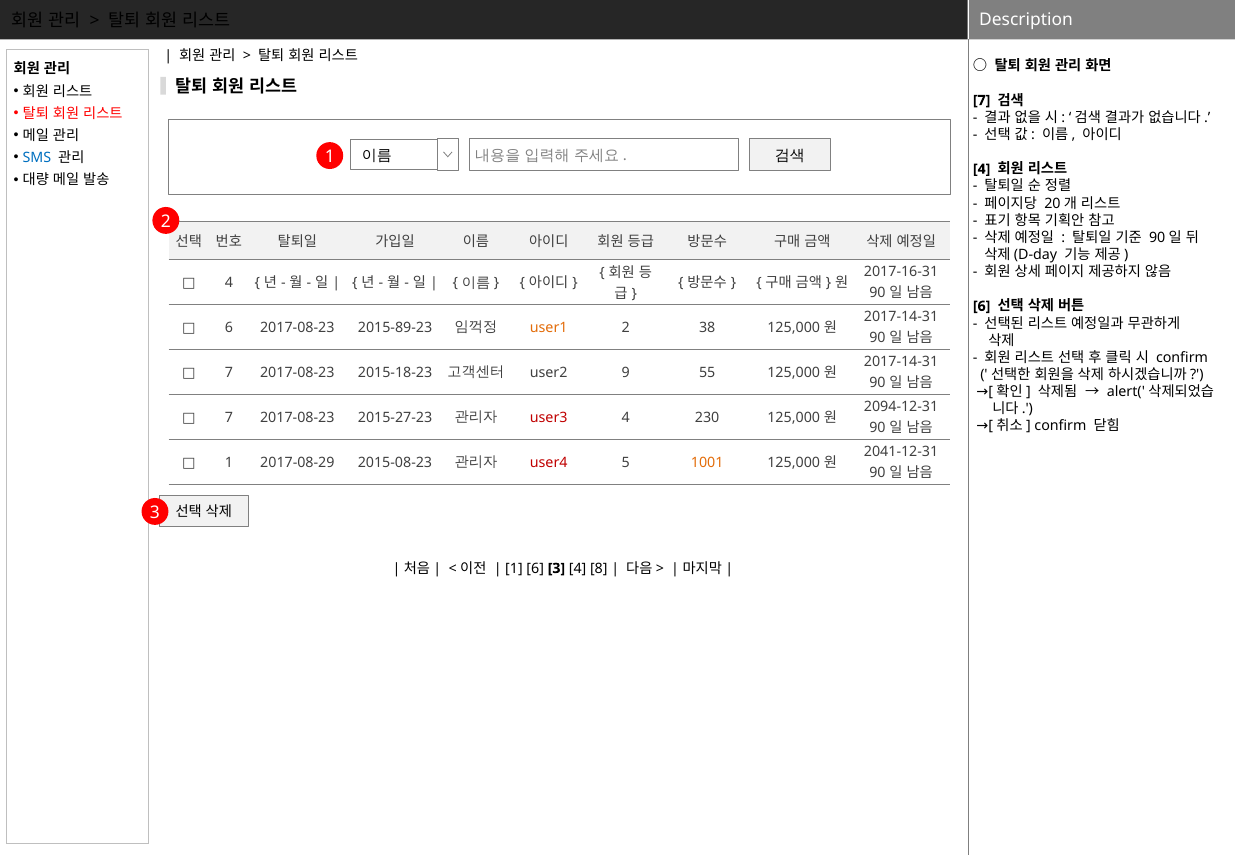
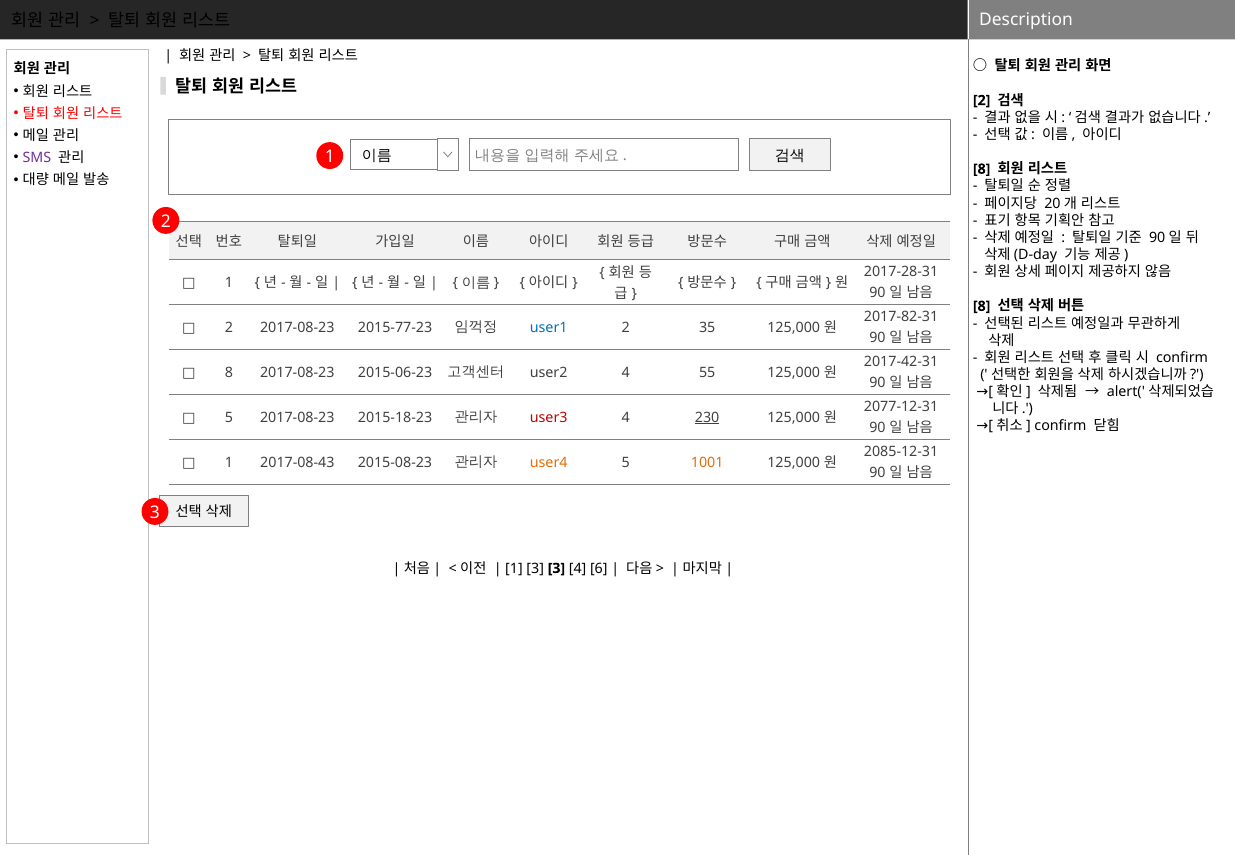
7 at (982, 100): 7 -> 2
SMS colour: blue -> purple
4 at (982, 169): 4 -> 8
2017-16-31: 2017-16-31 -> 2017-28-31
4 at (229, 282): 4 -> 1
6 at (982, 306): 6 -> 8
2017-14-31 at (901, 317): 2017-14-31 -> 2017-82-31
6 at (229, 327): 6 -> 2
2015-89-23: 2015-89-23 -> 2015-77-23
user1 colour: orange -> blue
38: 38 -> 35
2017-14-31 at (901, 362): 2017-14-31 -> 2017-42-31
7 at (229, 372): 7 -> 8
2015-18-23: 2015-18-23 -> 2015-06-23
user2 9: 9 -> 4
2094-12-31: 2094-12-31 -> 2077-12-31
7 at (229, 417): 7 -> 5
2015-27-23: 2015-27-23 -> 2015-18-23
230 underline: none -> present
2041-12-31: 2041-12-31 -> 2085-12-31
2017-08-29: 2017-08-29 -> 2017-08-43
user4 colour: red -> orange
6 at (535, 568): 6 -> 3
8: 8 -> 6
